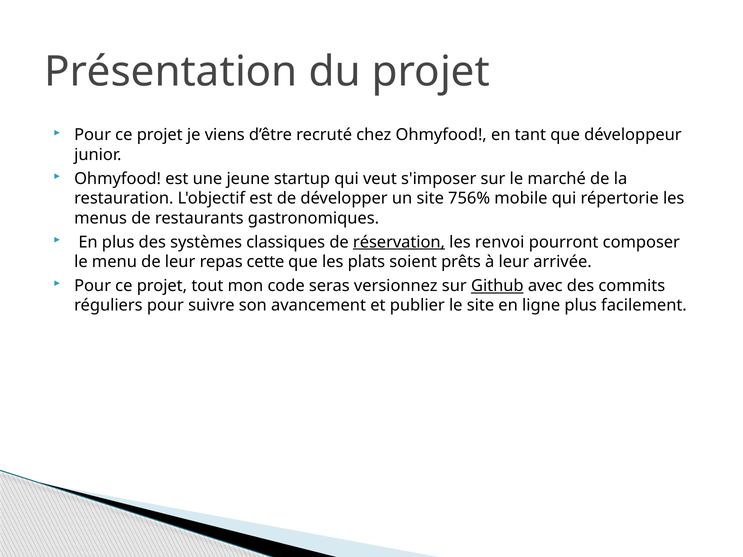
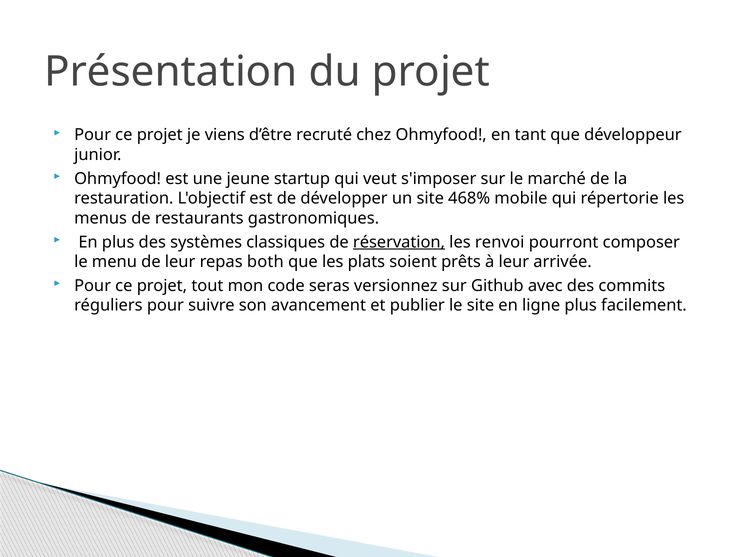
756%: 756% -> 468%
cette: cette -> both
Github underline: present -> none
